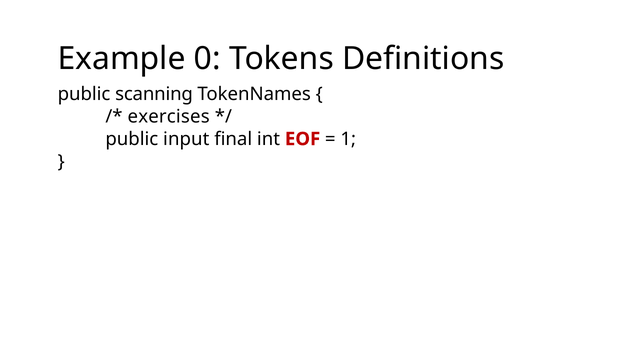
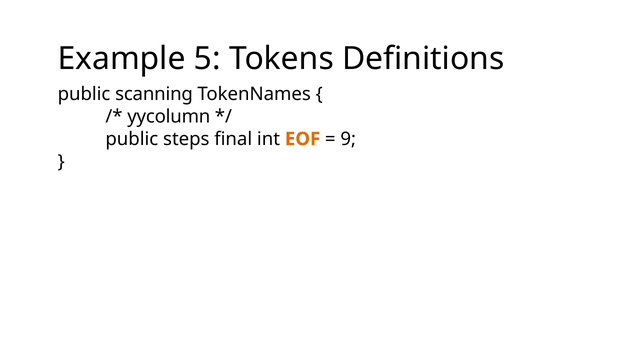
0: 0 -> 5
exercises: exercises -> yycolumn
input: input -> steps
EOF colour: red -> orange
1: 1 -> 9
